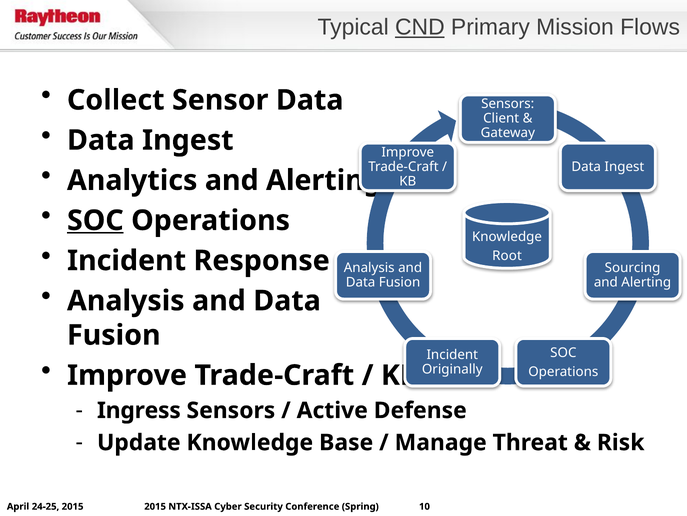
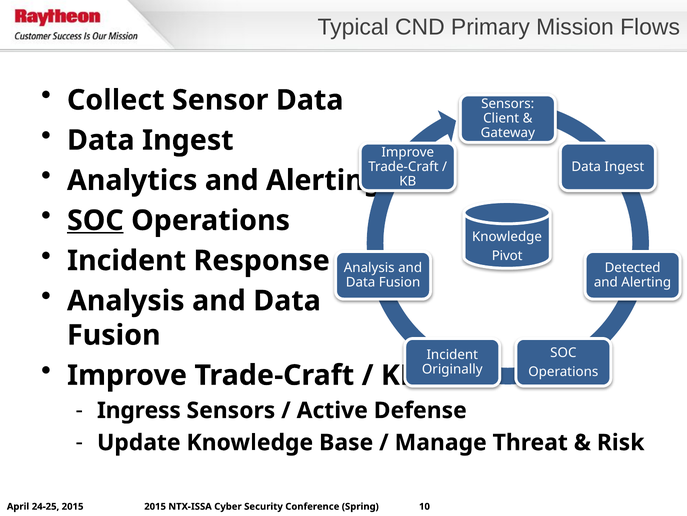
CND underline: present -> none
Root: Root -> Pivot
Sourcing: Sourcing -> Detected
